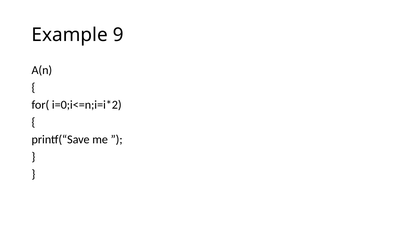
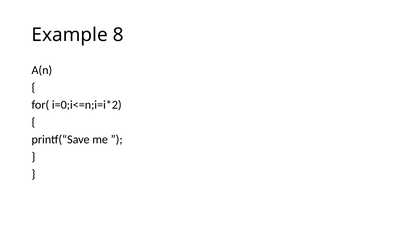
9: 9 -> 8
